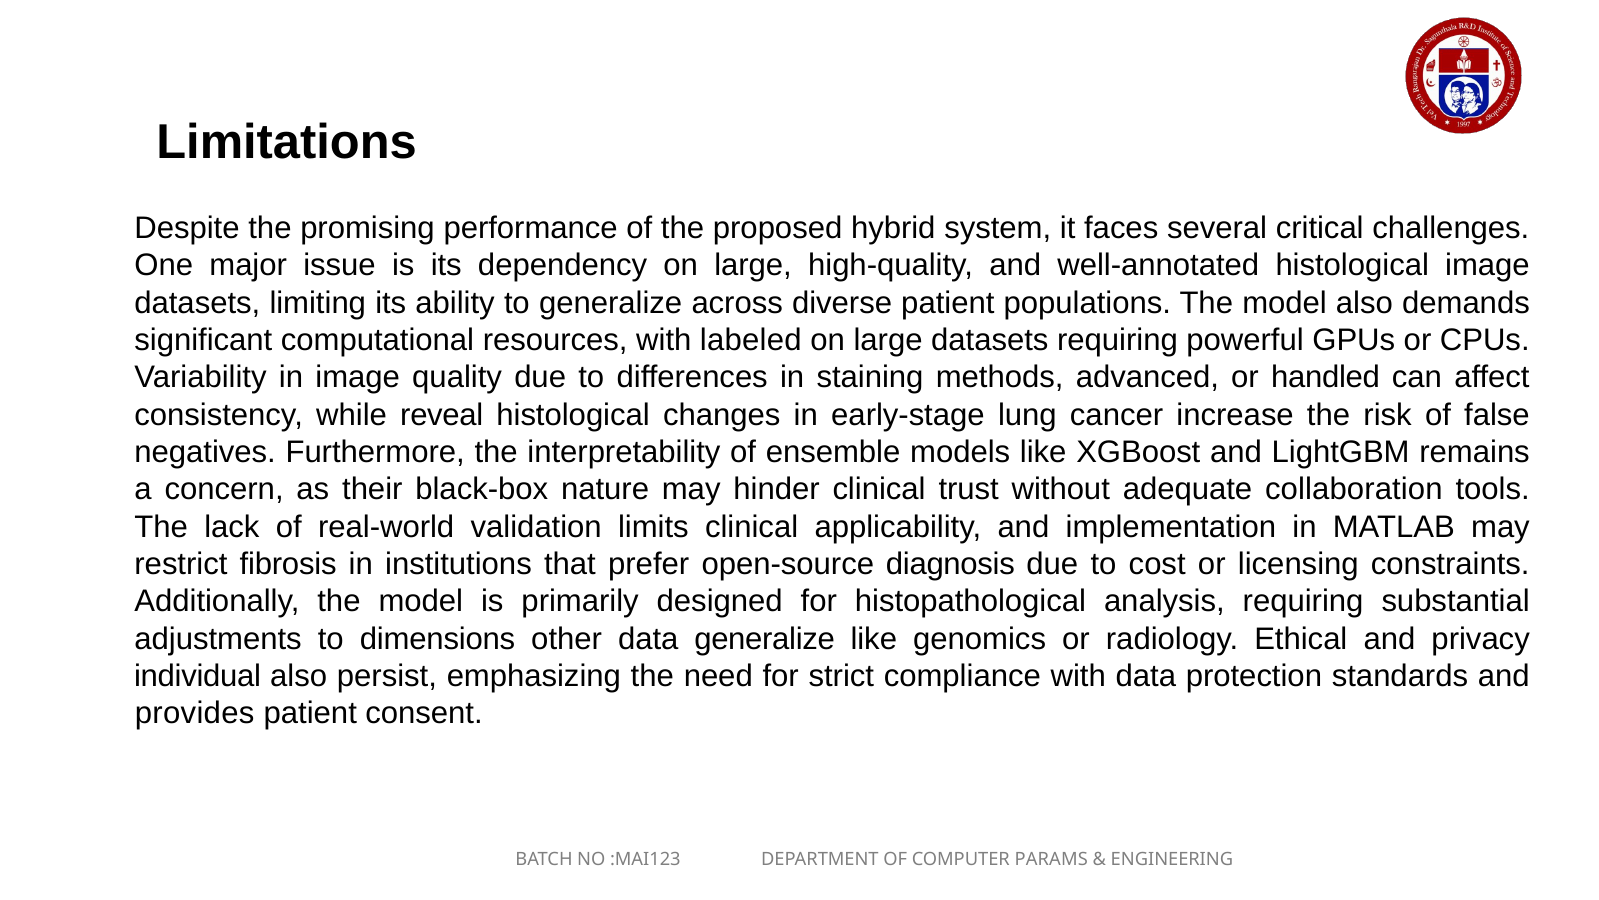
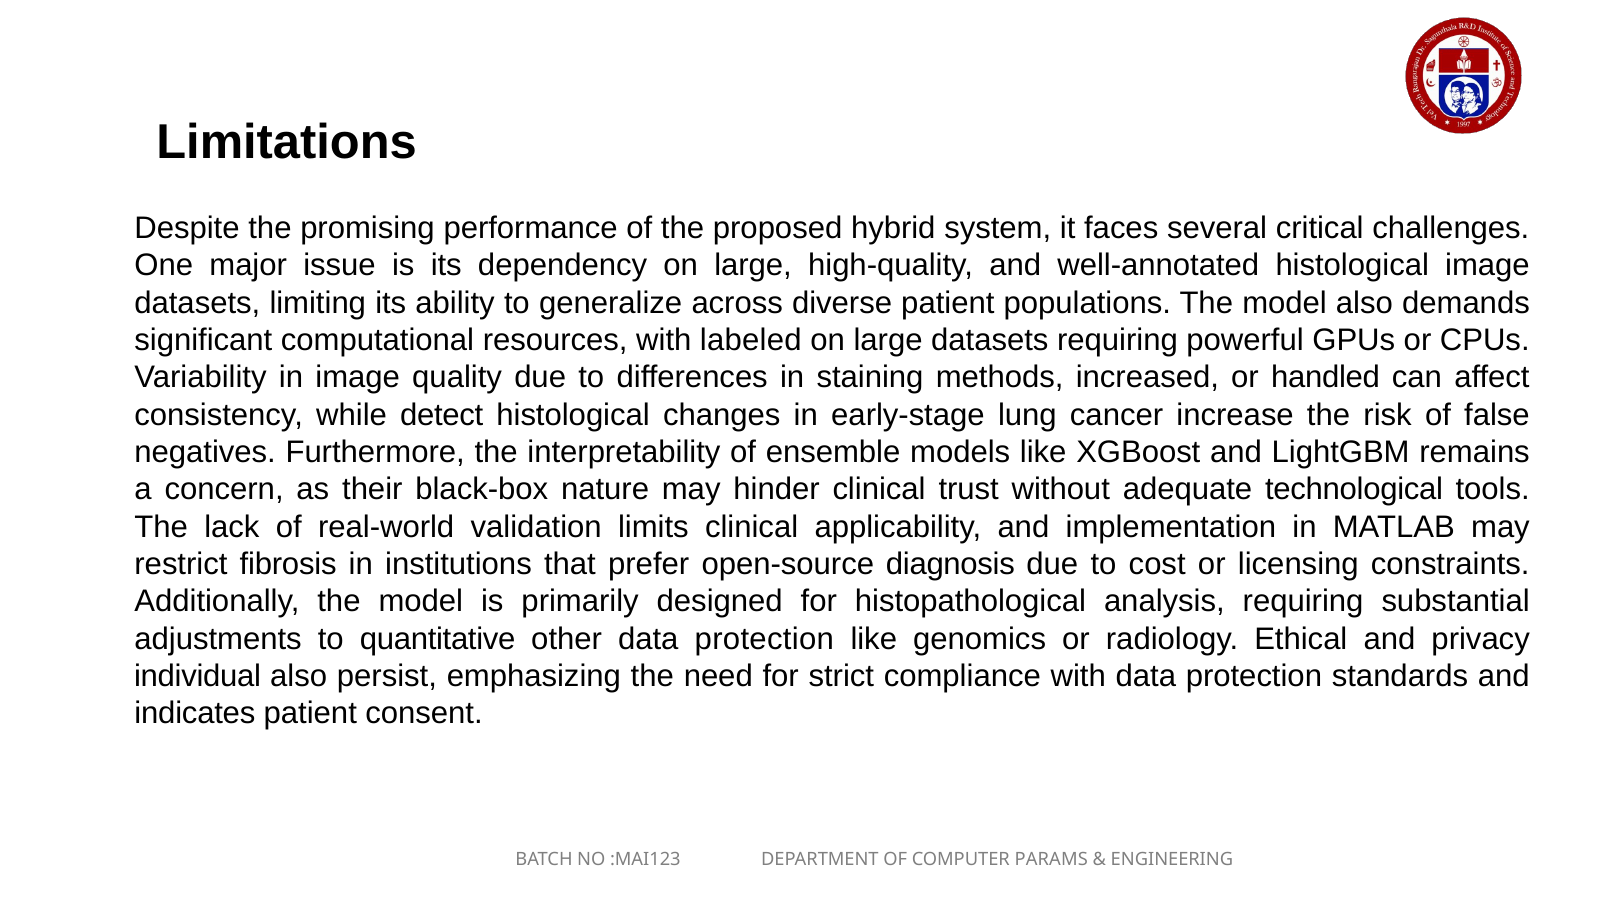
advanced: advanced -> increased
reveal: reveal -> detect
collaboration: collaboration -> technological
dimensions: dimensions -> quantitative
other data generalize: generalize -> protection
provides: provides -> indicates
